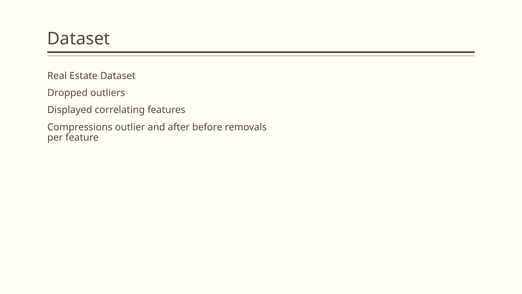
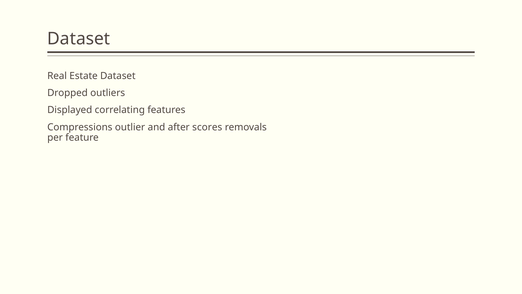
before: before -> scores
